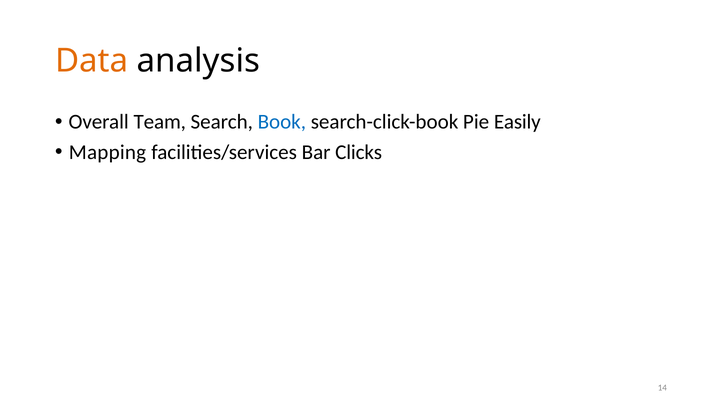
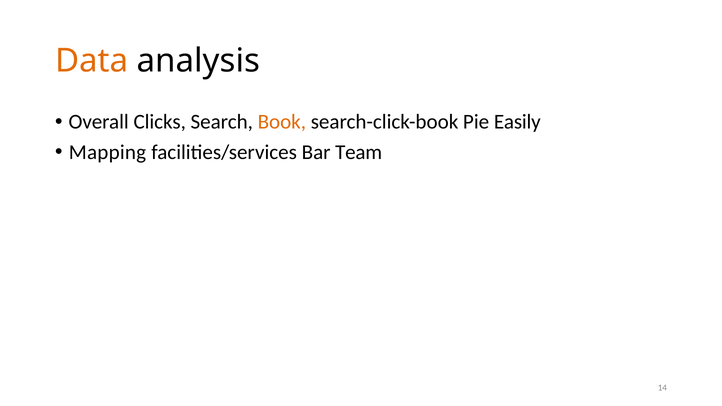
Team: Team -> Clicks
Book colour: blue -> orange
Clicks: Clicks -> Team
